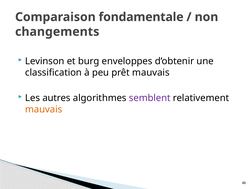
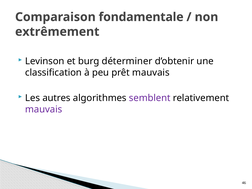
changements: changements -> extrêmement
enveloppes: enveloppes -> déterminer
mauvais at (44, 109) colour: orange -> purple
